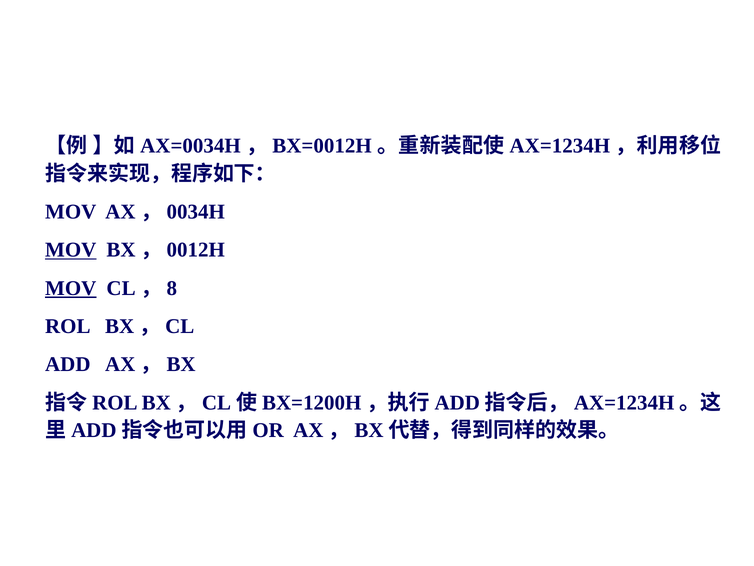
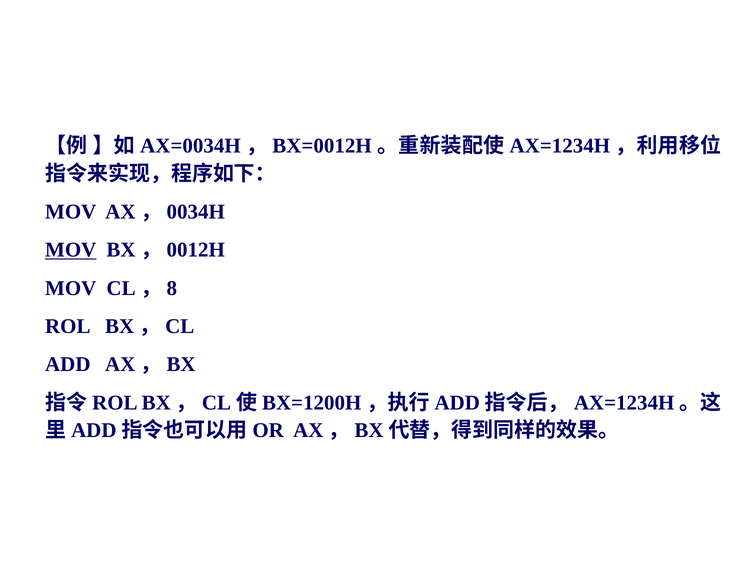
MOV at (71, 288) underline: present -> none
